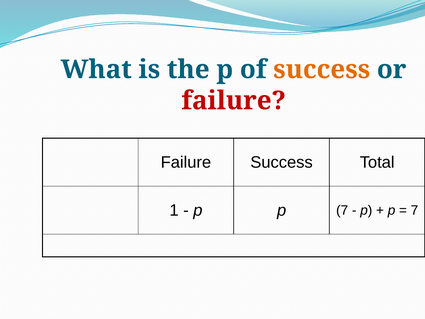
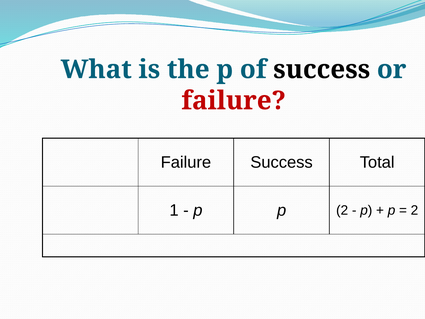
success at (322, 69) colour: orange -> black
p 7: 7 -> 2
7 at (414, 210): 7 -> 2
